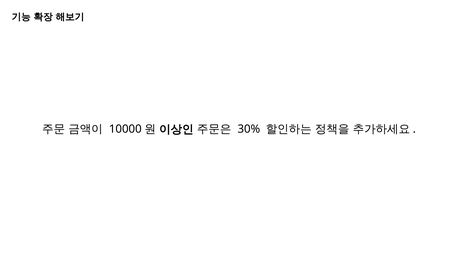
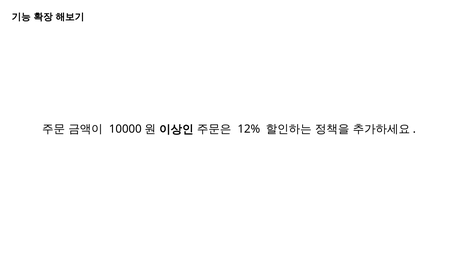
30%: 30% -> 12%
